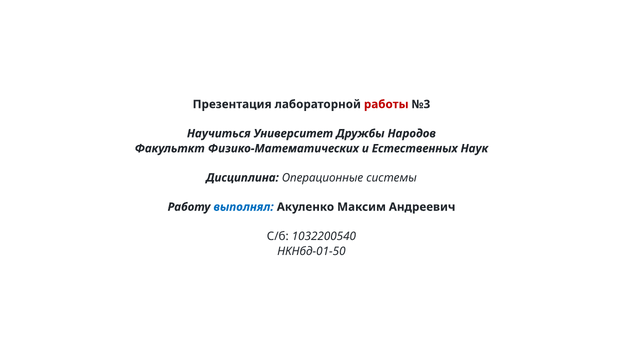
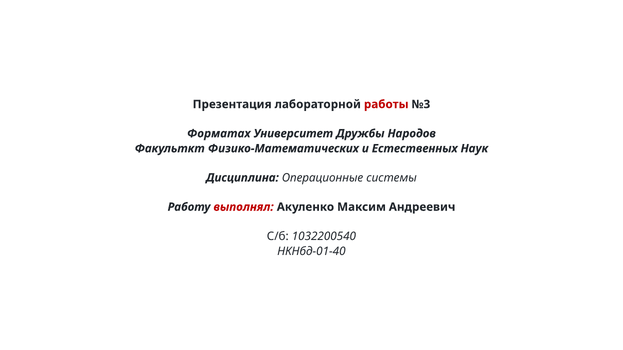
Научиться: Научиться -> Форматах
выполнял colour: blue -> red
НКНбд-01-50: НКНбд-01-50 -> НКНбд-01-40
